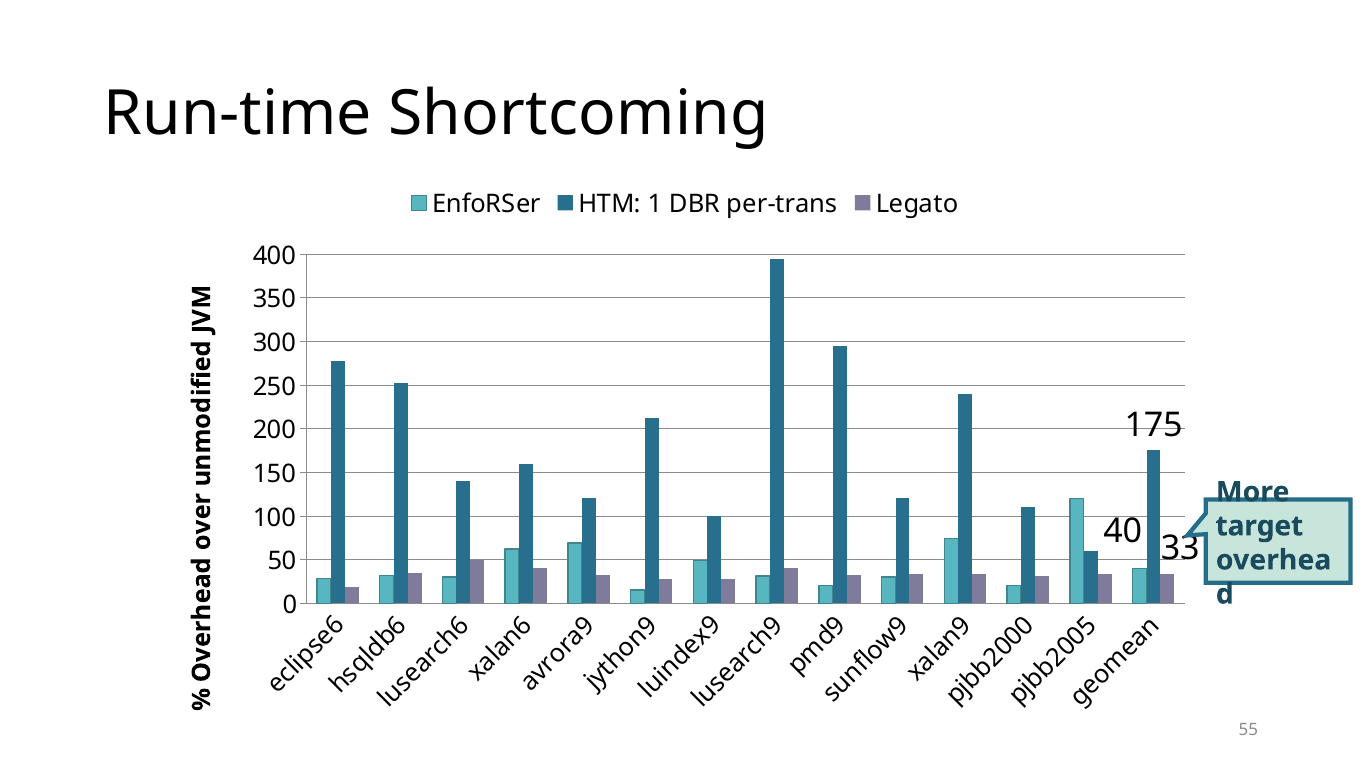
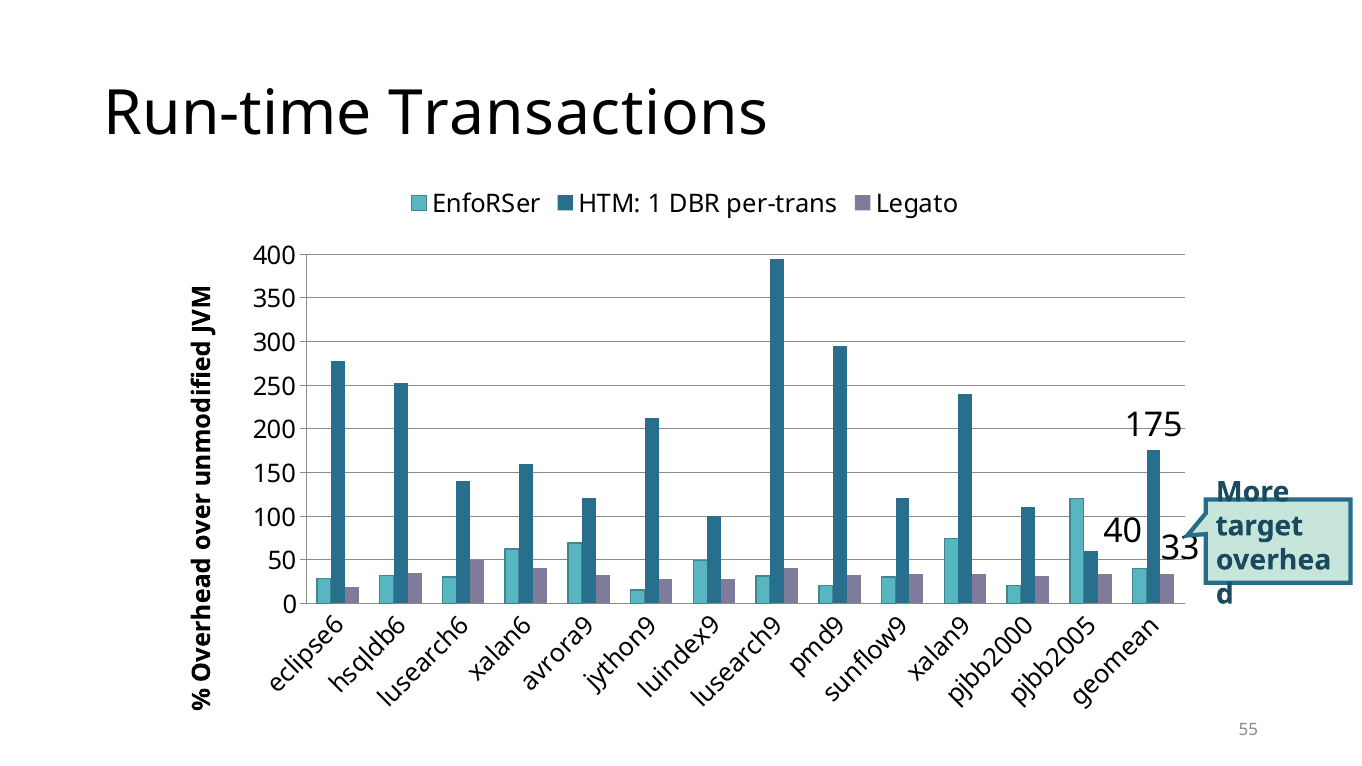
Shortcoming: Shortcoming -> Transactions
